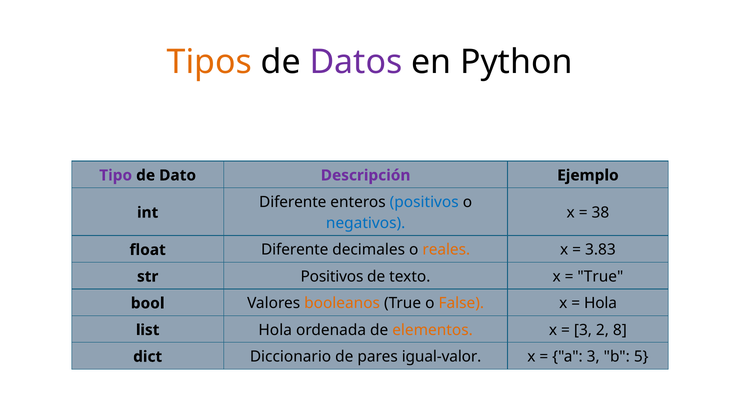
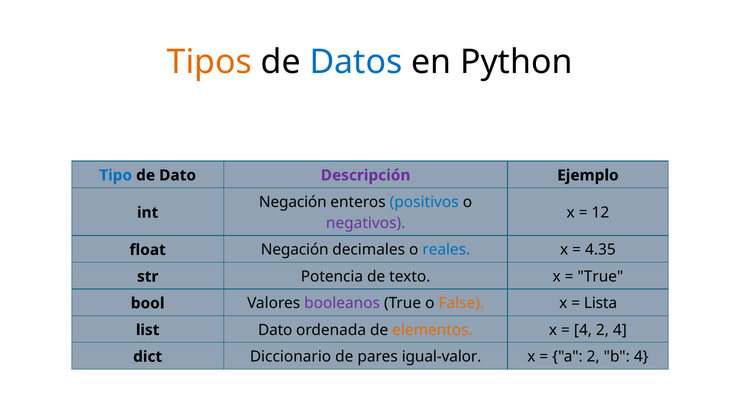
Datos colour: purple -> blue
Tipo colour: purple -> blue
Diferente at (293, 202): Diferente -> Negación
38: 38 -> 12
negativos colour: blue -> purple
float Diferente: Diferente -> Negación
reales colour: orange -> blue
3.83: 3.83 -> 4.35
str Positivos: Positivos -> Potencia
booleanos colour: orange -> purple
Hola at (601, 303): Hola -> Lista
list Hola: Hola -> Dato
3 at (583, 329): 3 -> 4
2 8: 8 -> 4
a 3: 3 -> 2
b 5: 5 -> 4
